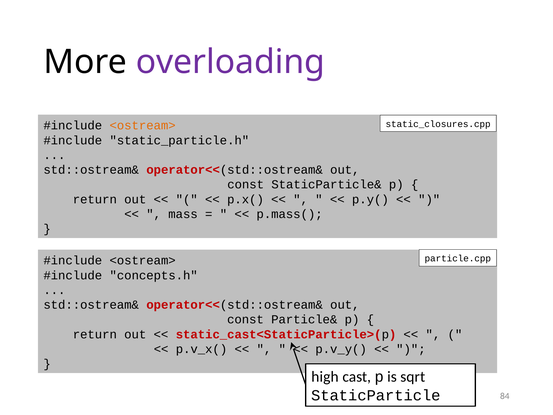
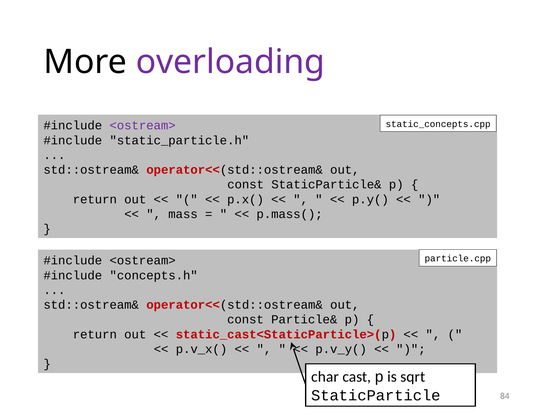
static_closures.cpp: static_closures.cpp -> static_concepts.cpp
<ostream> at (143, 126) colour: orange -> purple
high: high -> char
